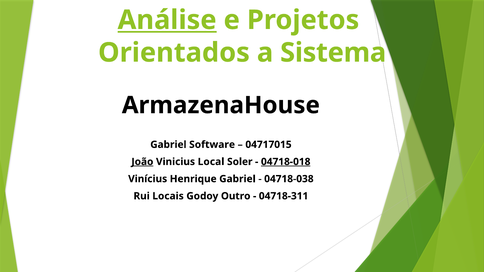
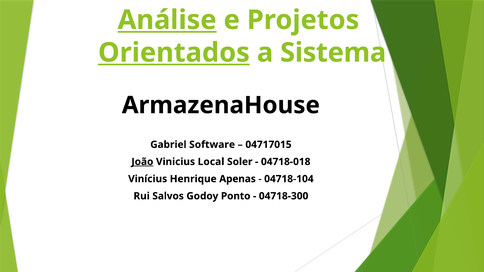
Orientados underline: none -> present
04718-018 underline: present -> none
Henrique Gabriel: Gabriel -> Apenas
04718-038: 04718-038 -> 04718-104
Locais: Locais -> Salvos
Outro: Outro -> Ponto
04718-311: 04718-311 -> 04718-300
